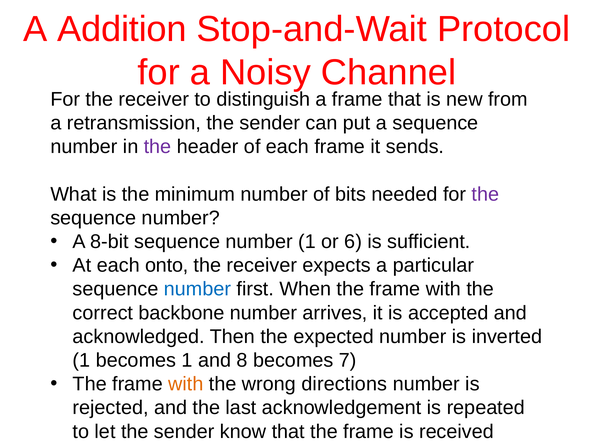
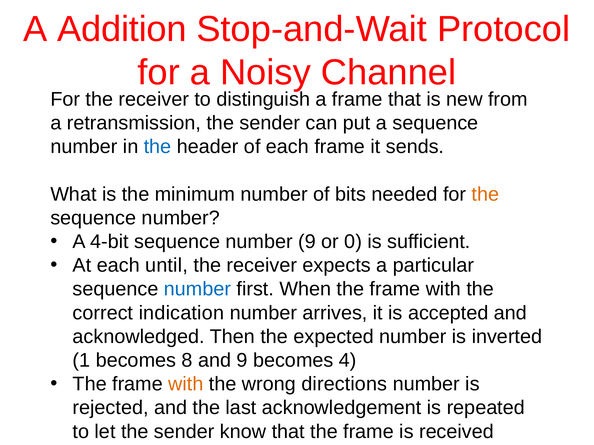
the at (158, 147) colour: purple -> blue
the at (485, 194) colour: purple -> orange
8-bit: 8-bit -> 4-bit
number 1: 1 -> 9
6: 6 -> 0
onto: onto -> until
backbone: backbone -> indication
becomes 1: 1 -> 8
and 8: 8 -> 9
7: 7 -> 4
